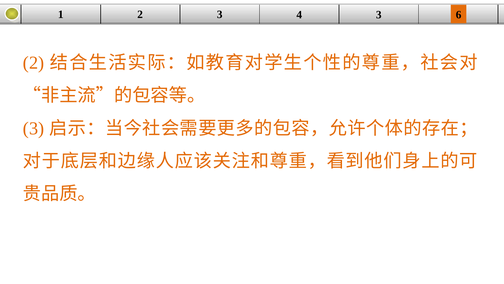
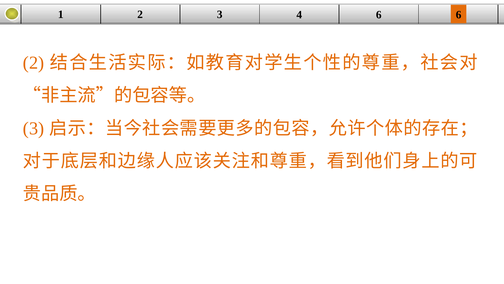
4 3: 3 -> 6
